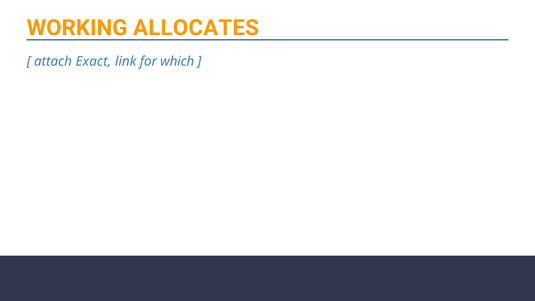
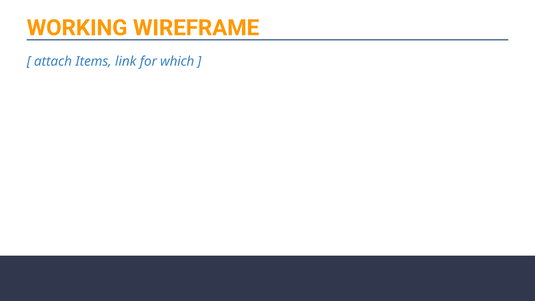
ALLOCATES: ALLOCATES -> WIREFRAME
Exact: Exact -> Items
